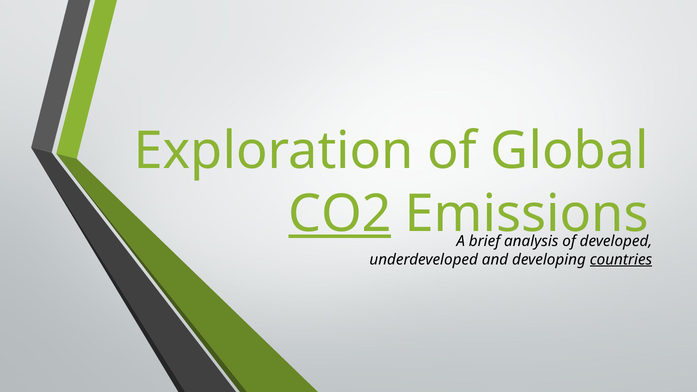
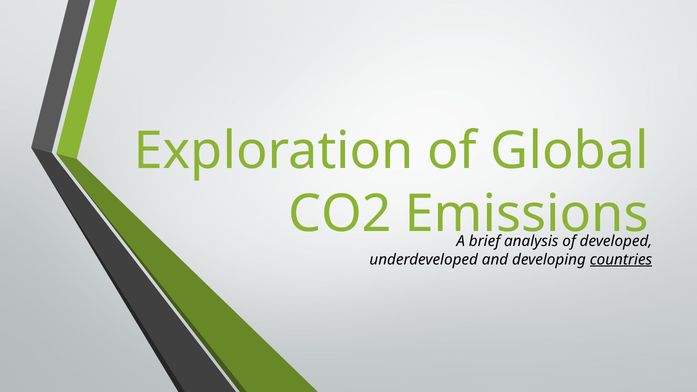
CO2 underline: present -> none
